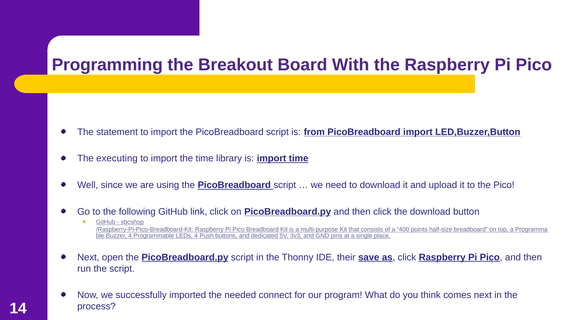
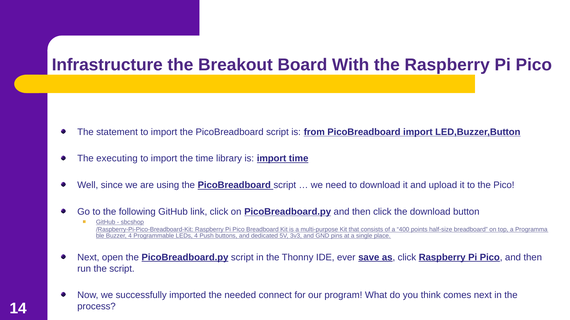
Programming: Programming -> Infrastructure
their: their -> ever
